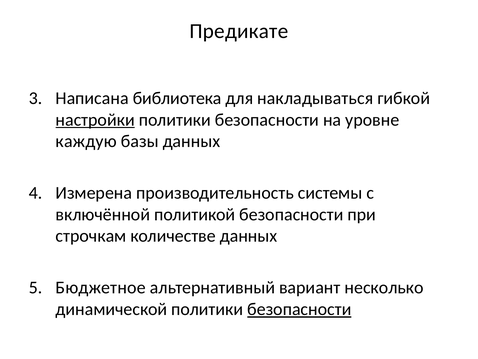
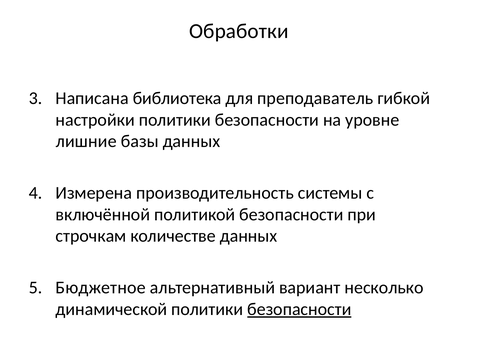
Предикате: Предикате -> Обработки
накладываться: накладываться -> преподаватель
настройки underline: present -> none
каждую: каждую -> лишние
